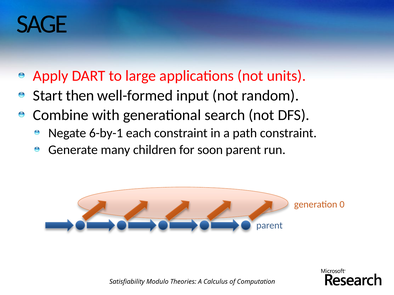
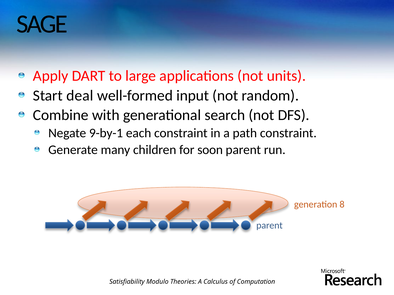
then: then -> deal
6-by-1: 6-by-1 -> 9-by-1
0: 0 -> 8
